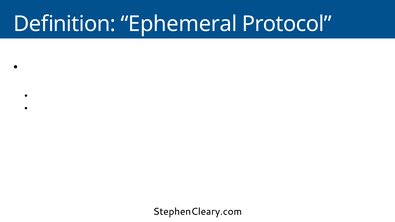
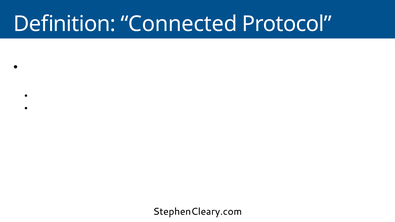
Ephemeral: Ephemeral -> Connected
